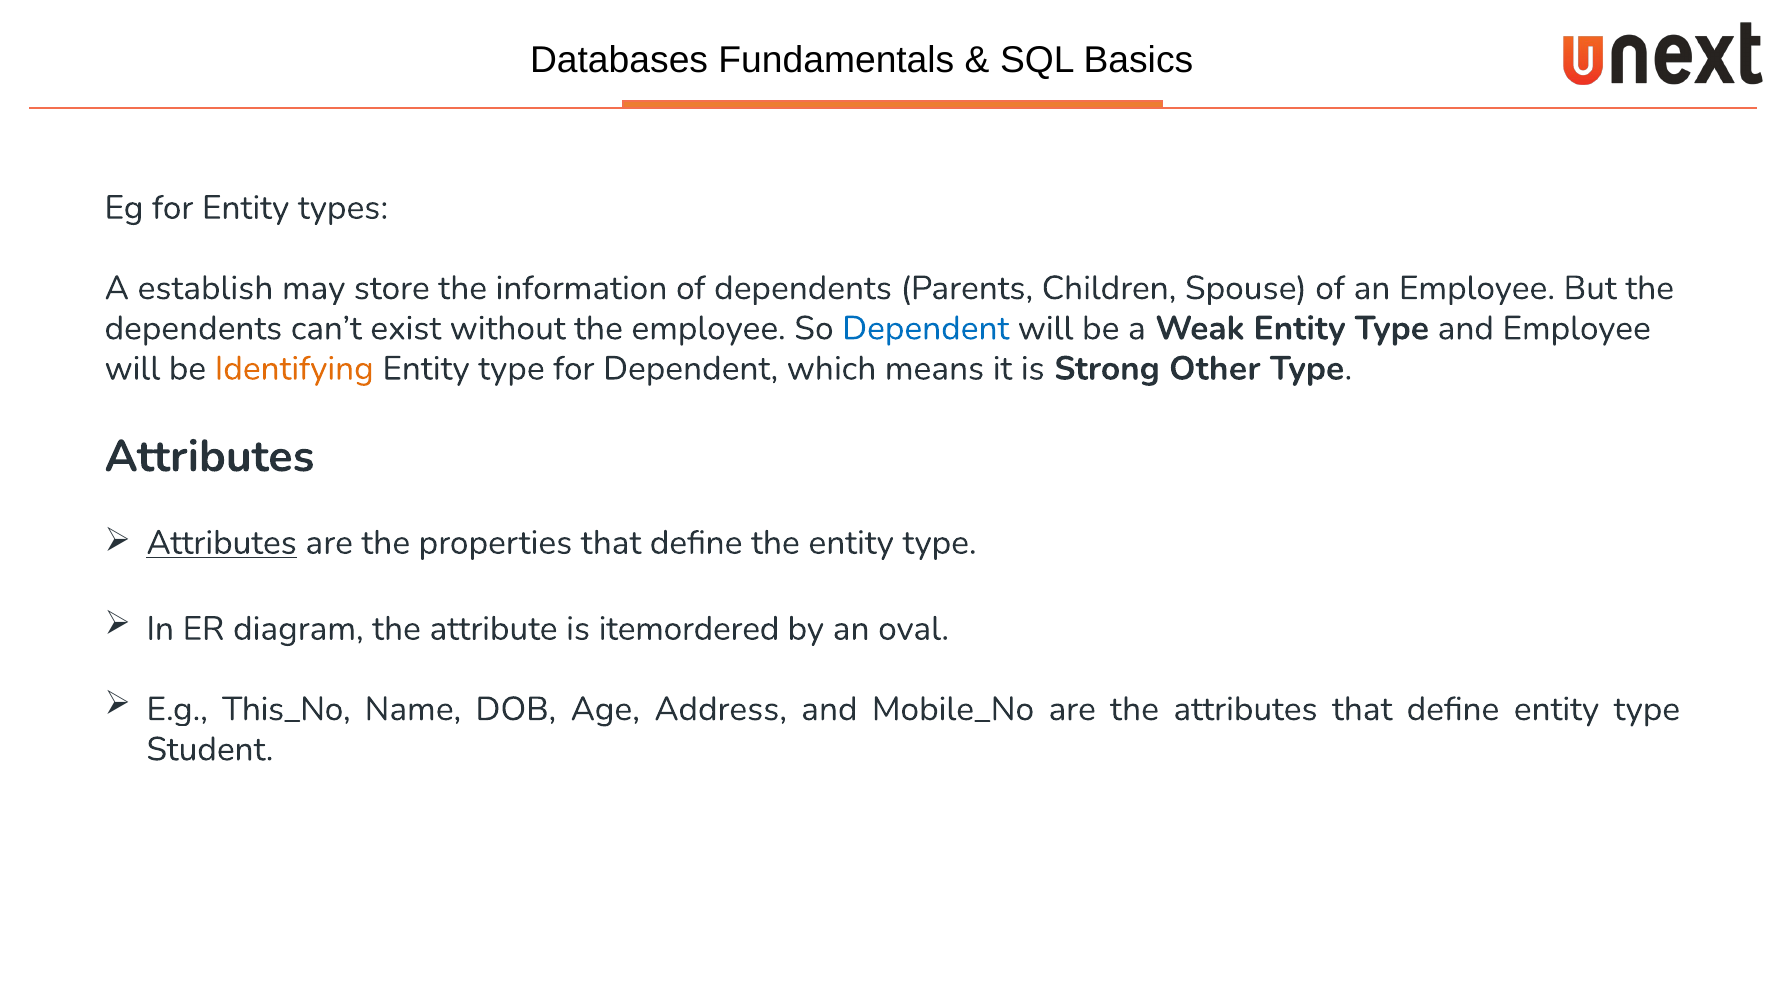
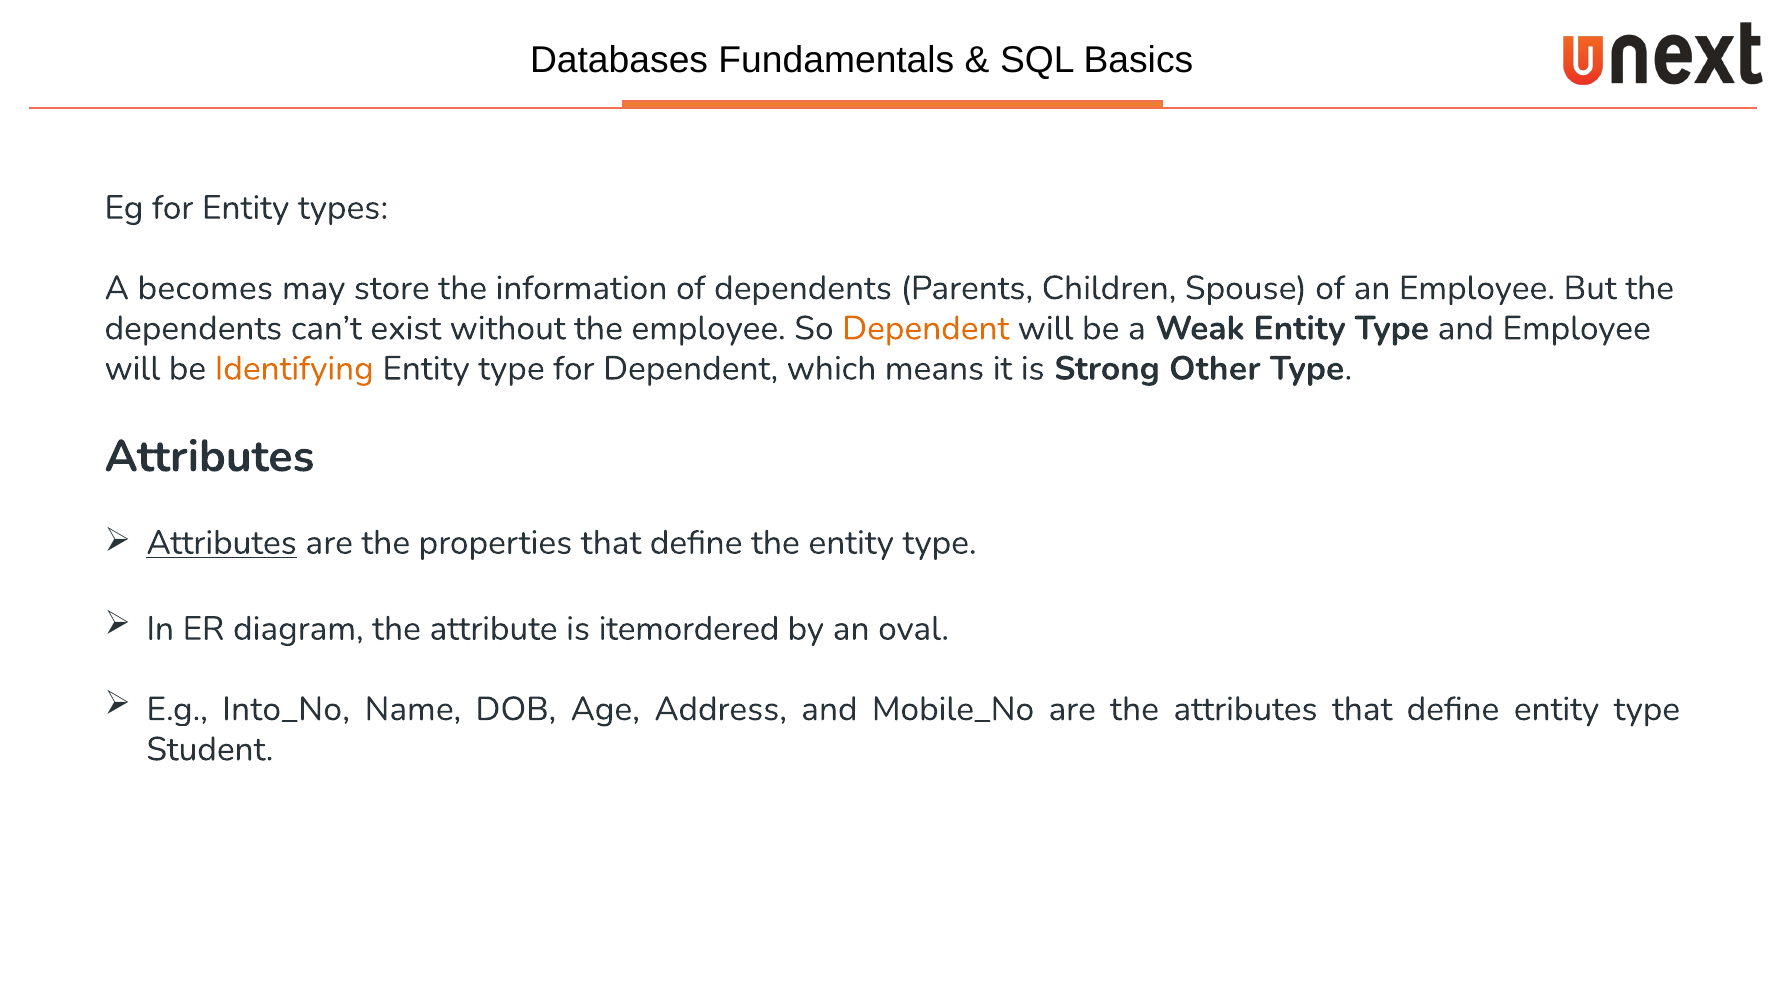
establish: establish -> becomes
Dependent at (926, 328) colour: blue -> orange
This_No: This_No -> Into_No
